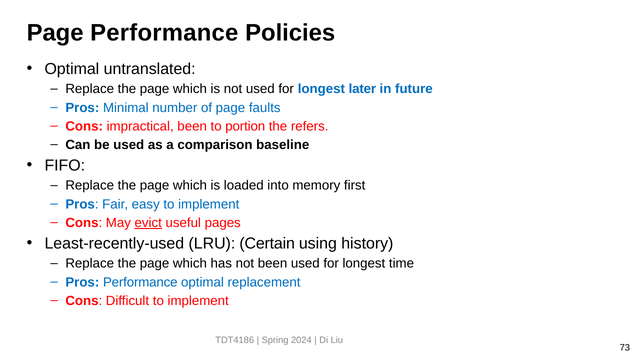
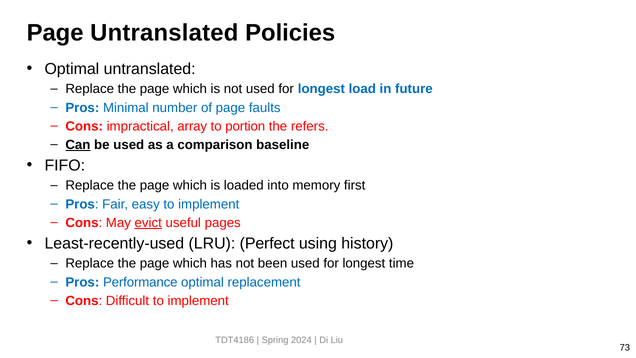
Page Performance: Performance -> Untranslated
later: later -> load
impractical been: been -> array
Can underline: none -> present
Certain: Certain -> Perfect
